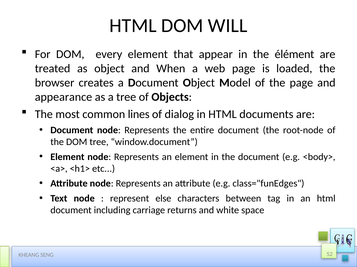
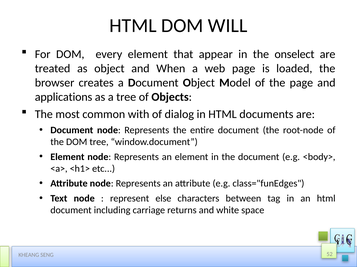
élément: élément -> onselect
appearance: appearance -> applications
lines: lines -> with
